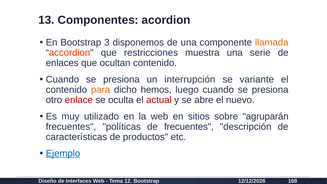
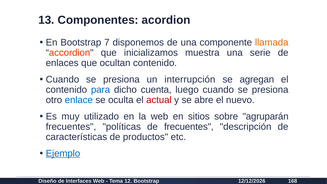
3: 3 -> 7
restricciones: restricciones -> inicializamos
variante: variante -> agregan
para colour: orange -> blue
hemos: hemos -> cuenta
enlace colour: red -> blue
